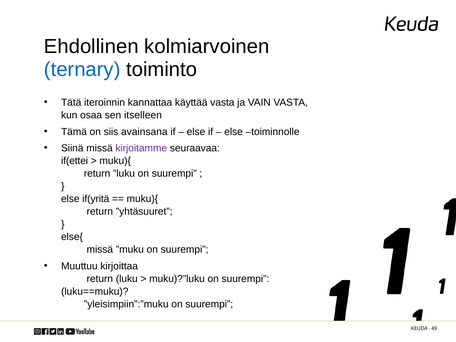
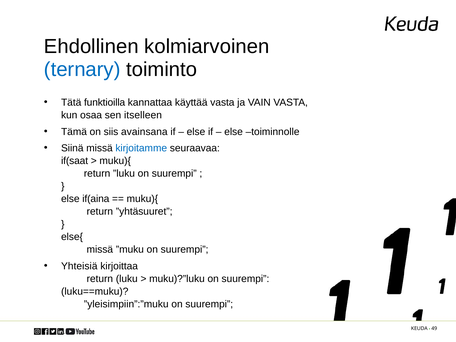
iteroinnin: iteroinnin -> funktioilla
kirjoitamme colour: purple -> blue
if(ettei: if(ettei -> if(saat
if(yritä: if(yritä -> if(aina
Muuttuu: Muuttuu -> Yhteisiä
